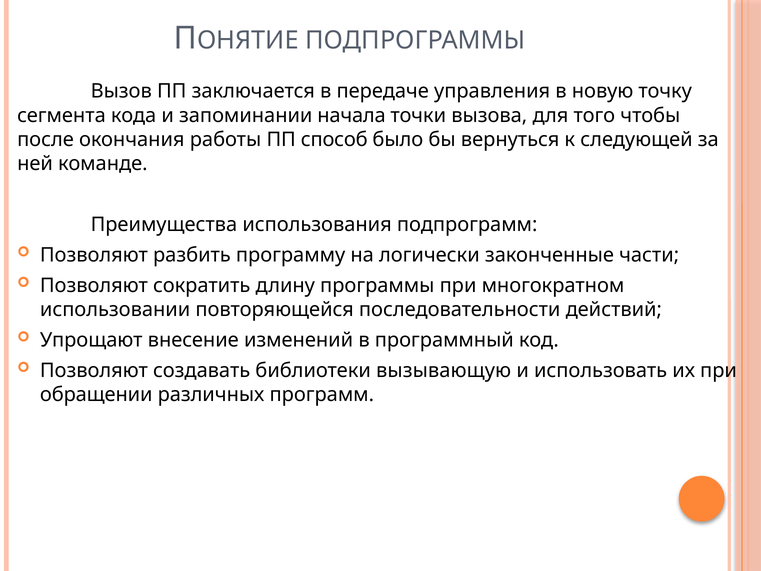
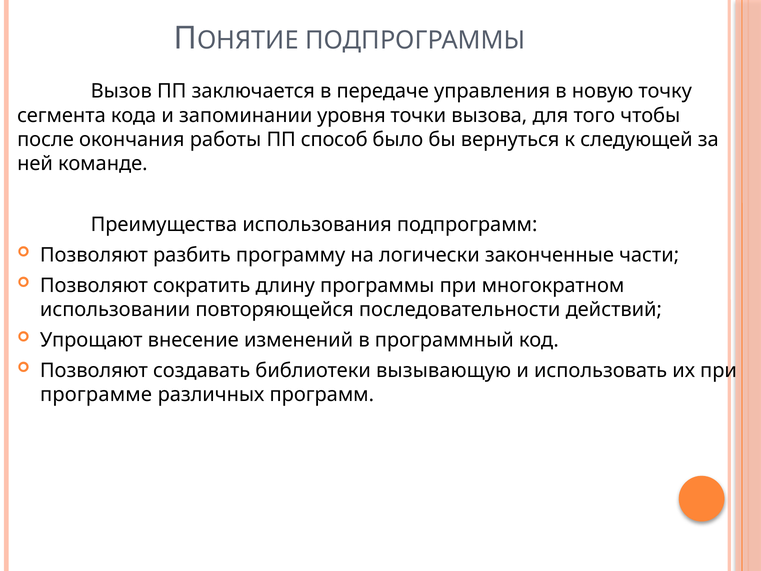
начала: начала -> уровня
обращении: обращении -> программе
